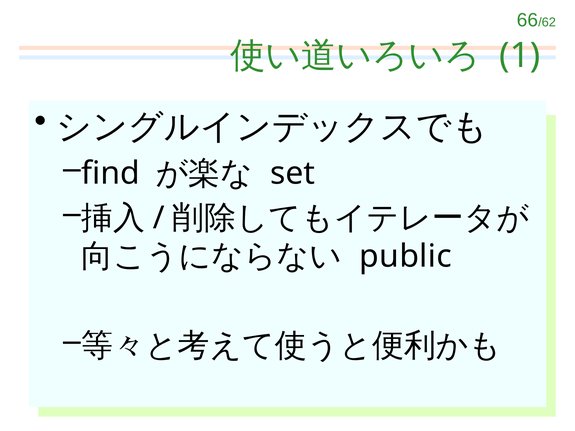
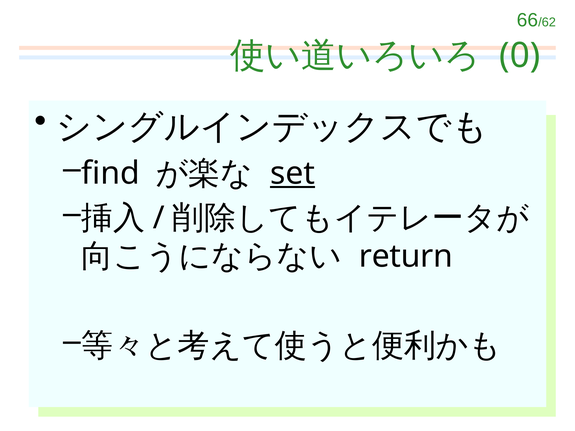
1: 1 -> 0
set underline: none -> present
public: public -> return
